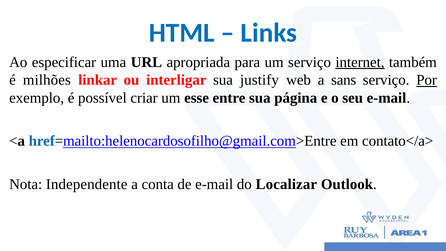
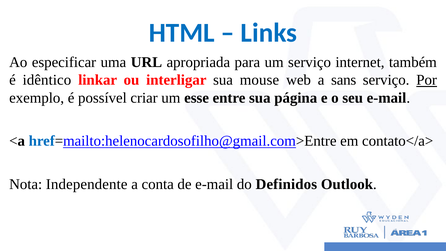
internet underline: present -> none
milhões: milhões -> idêntico
justify: justify -> mouse
Localizar: Localizar -> Definidos
